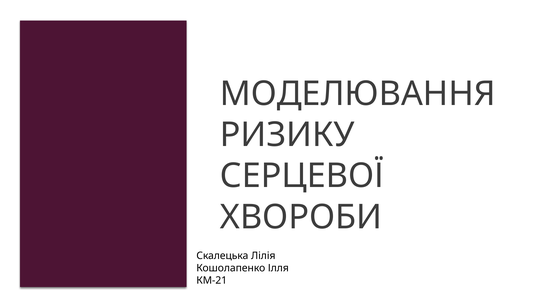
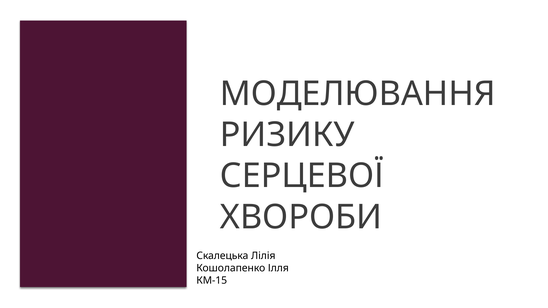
КМ-21: КМ-21 -> КМ-15
